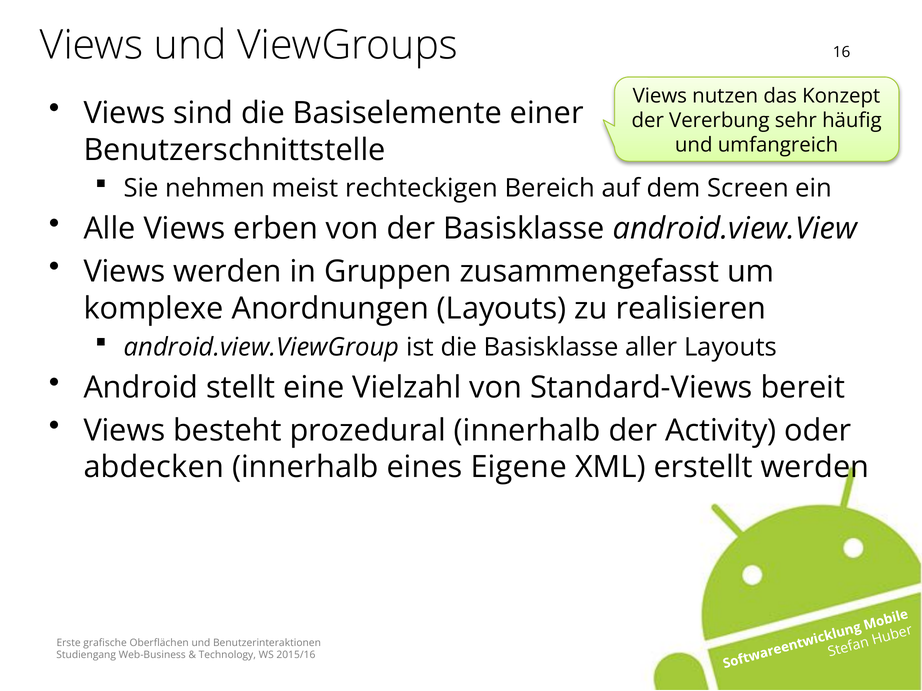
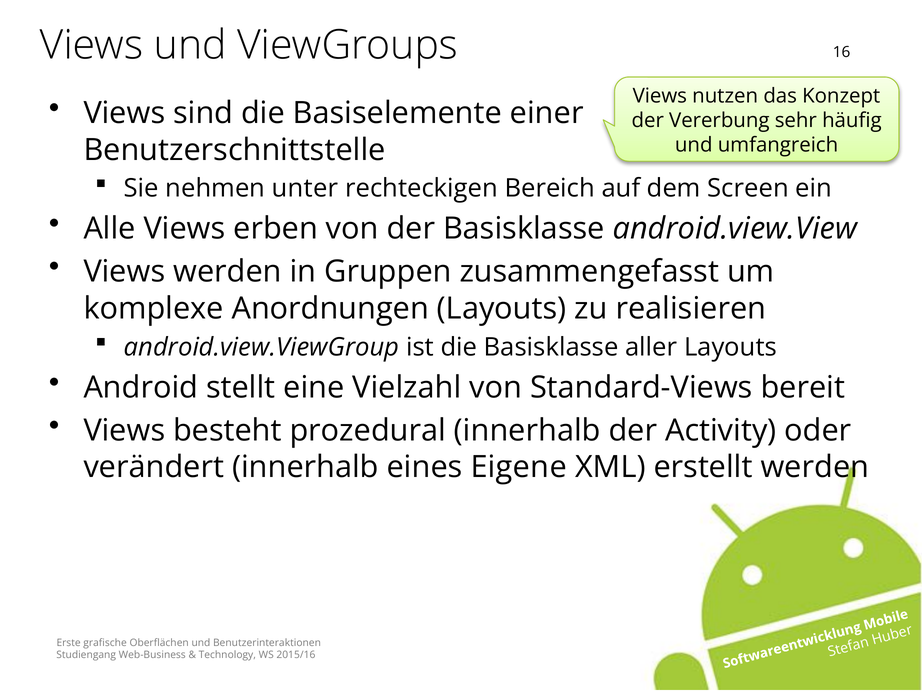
meist: meist -> unter
abdecken: abdecken -> verändert
